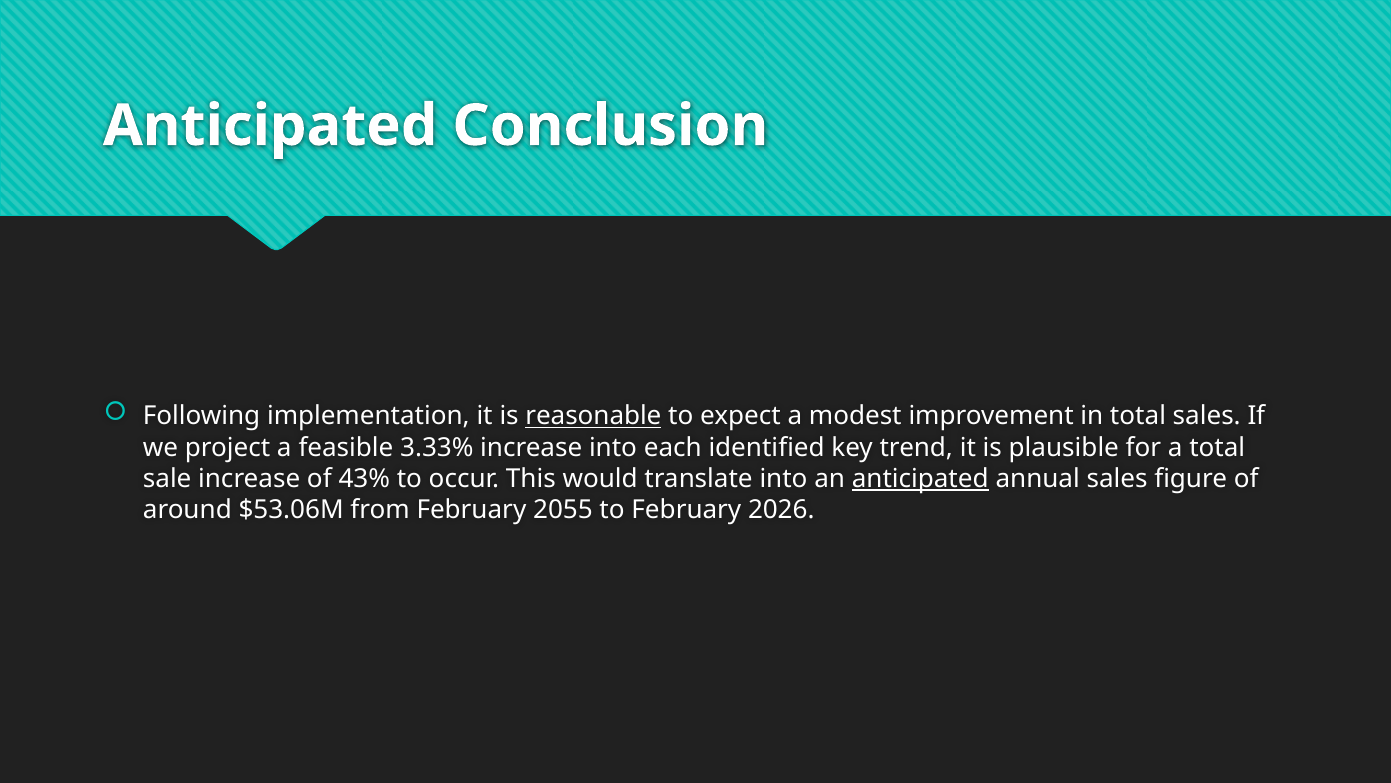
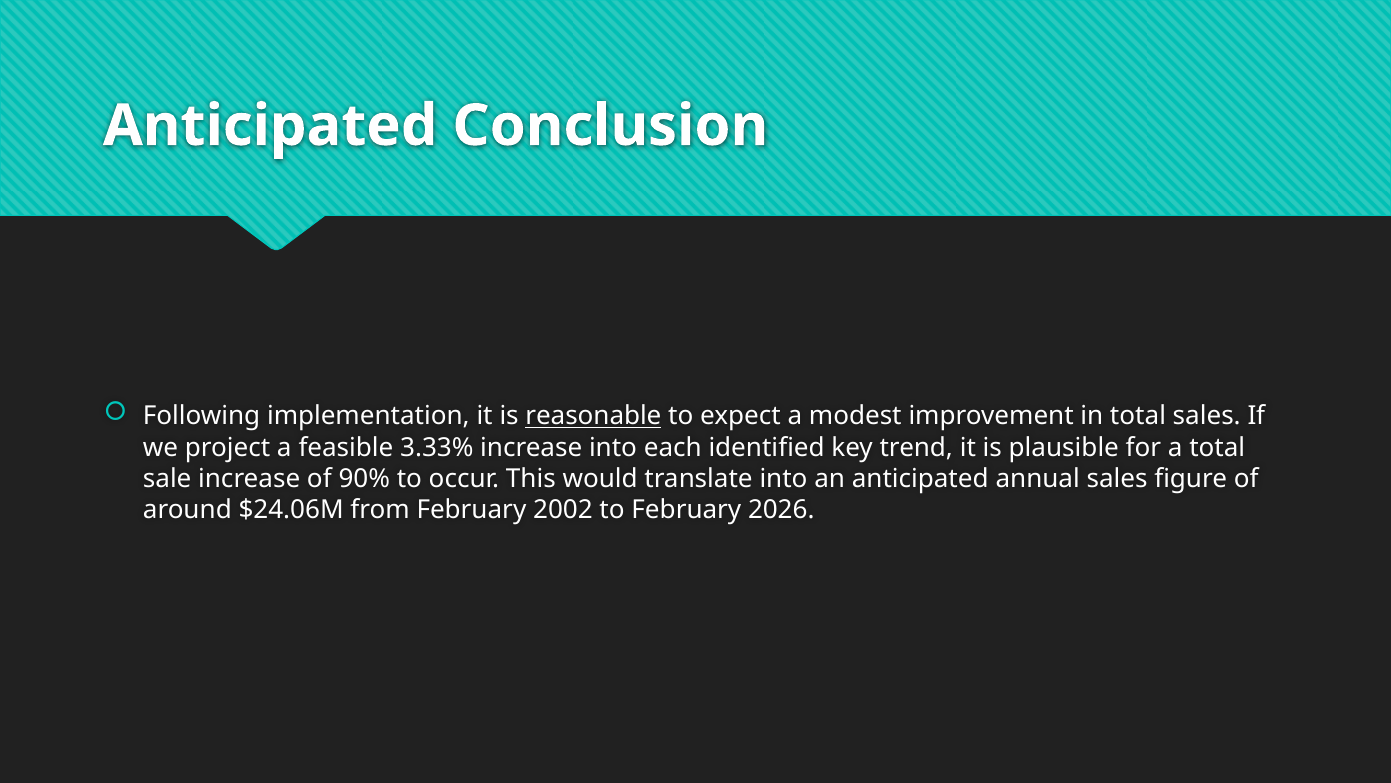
43%: 43% -> 90%
anticipated at (920, 478) underline: present -> none
$53.06M: $53.06M -> $24.06M
2055: 2055 -> 2002
